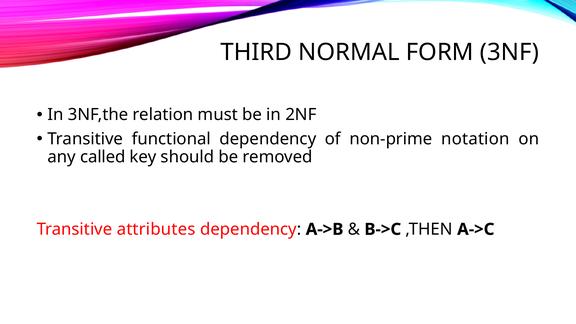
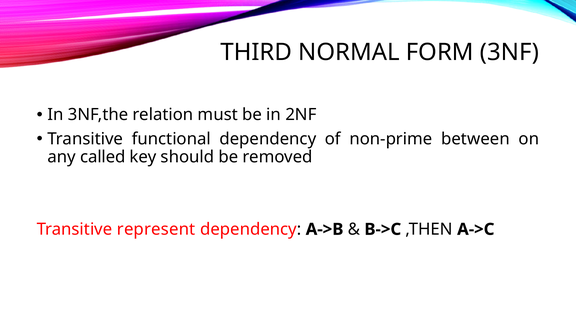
notation: notation -> between
attributes: attributes -> represent
